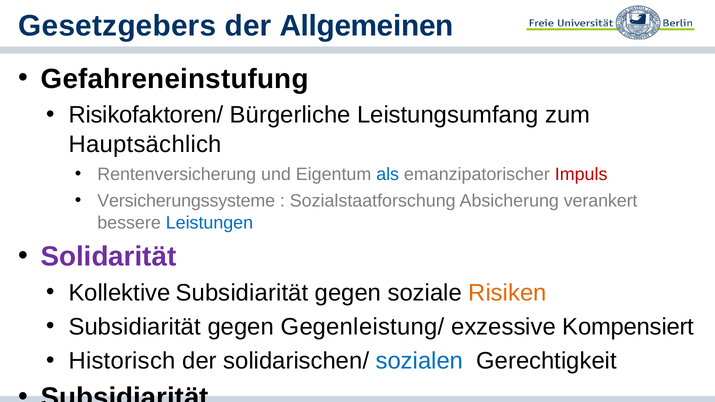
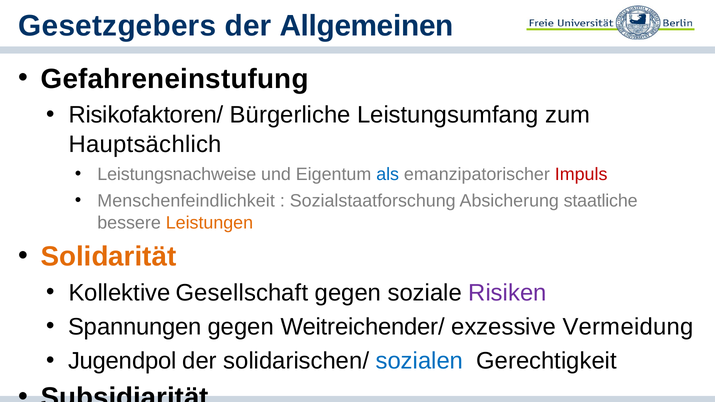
Rentenversicherung: Rentenversicherung -> Leistungsnachweise
Versicherungssysteme: Versicherungssysteme -> Menschenfeindlichkeit
verankert: verankert -> staatliche
Leistungen colour: blue -> orange
Solidarität colour: purple -> orange
Kollektive Subsidiarität: Subsidiarität -> Gesellschaft
Risiken colour: orange -> purple
Subsidiarität at (135, 327): Subsidiarität -> Spannungen
Gegenleistung/: Gegenleistung/ -> Weitreichender/
Kompensiert: Kompensiert -> Vermeidung
Historisch: Historisch -> Jugendpol
